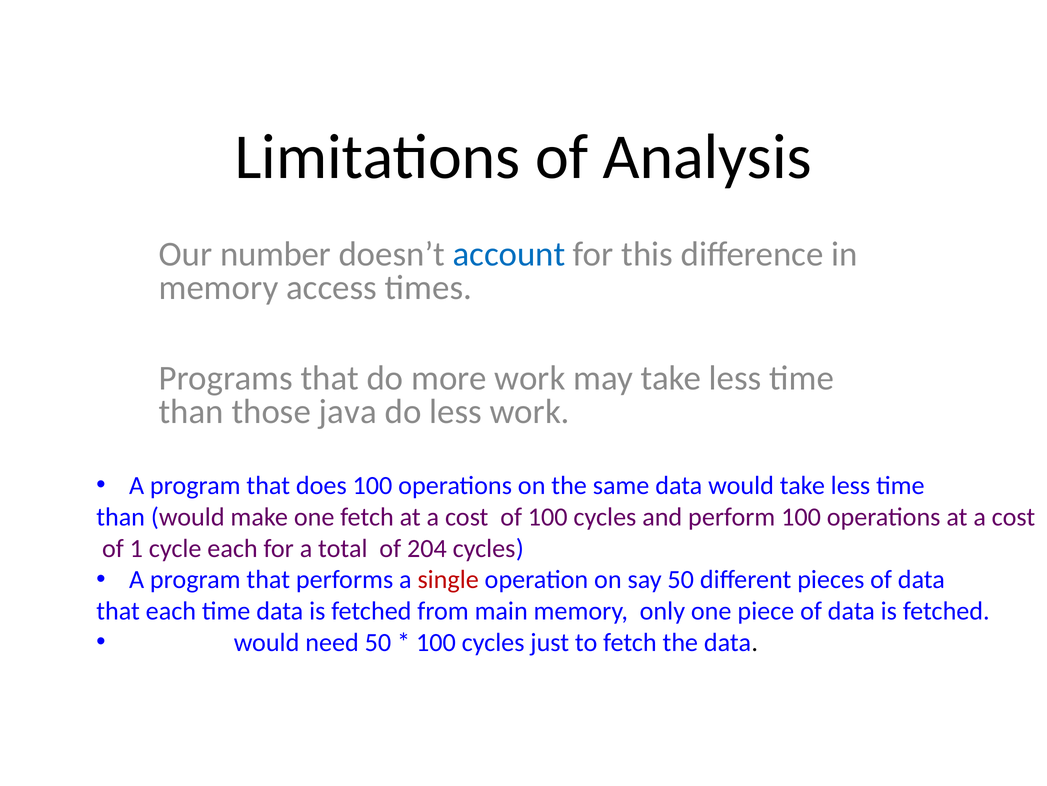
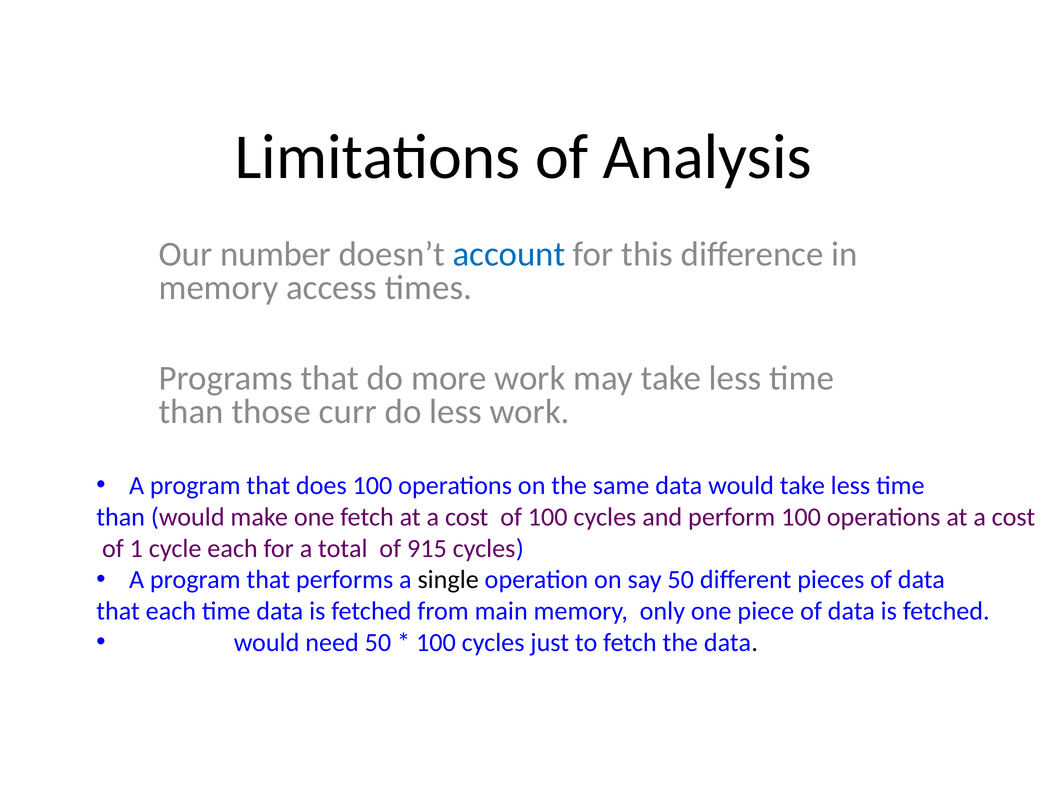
java: java -> curr
204: 204 -> 915
single colour: red -> black
